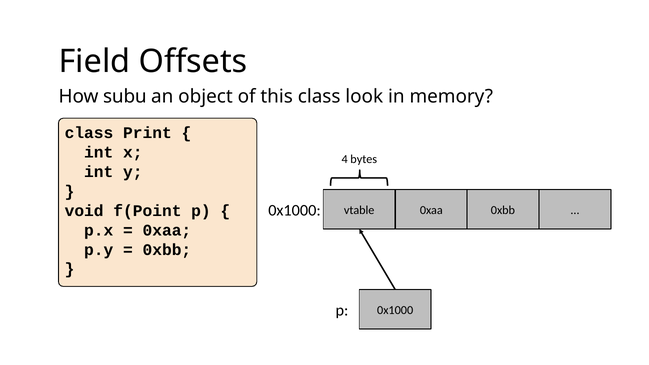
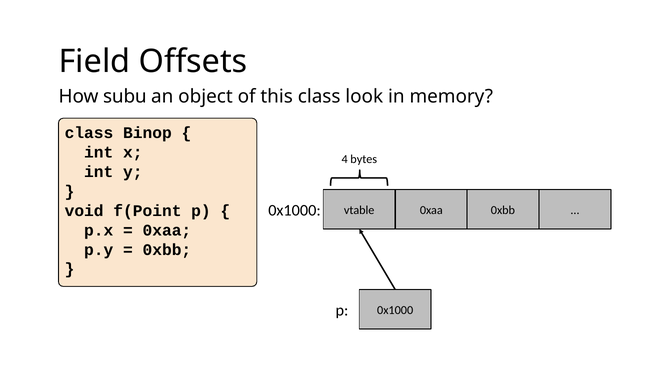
Print: Print -> Binop
